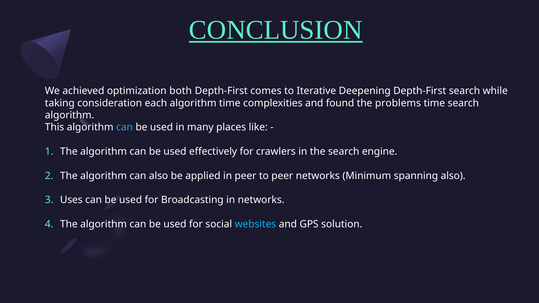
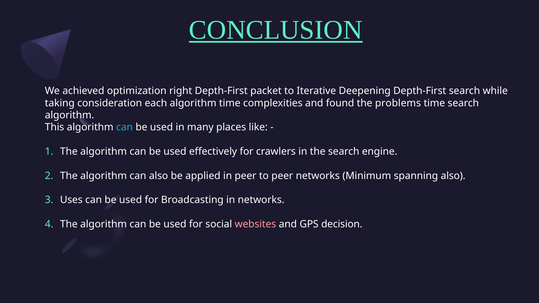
both: both -> right
comes: comes -> packet
websites colour: light blue -> pink
solution: solution -> decision
